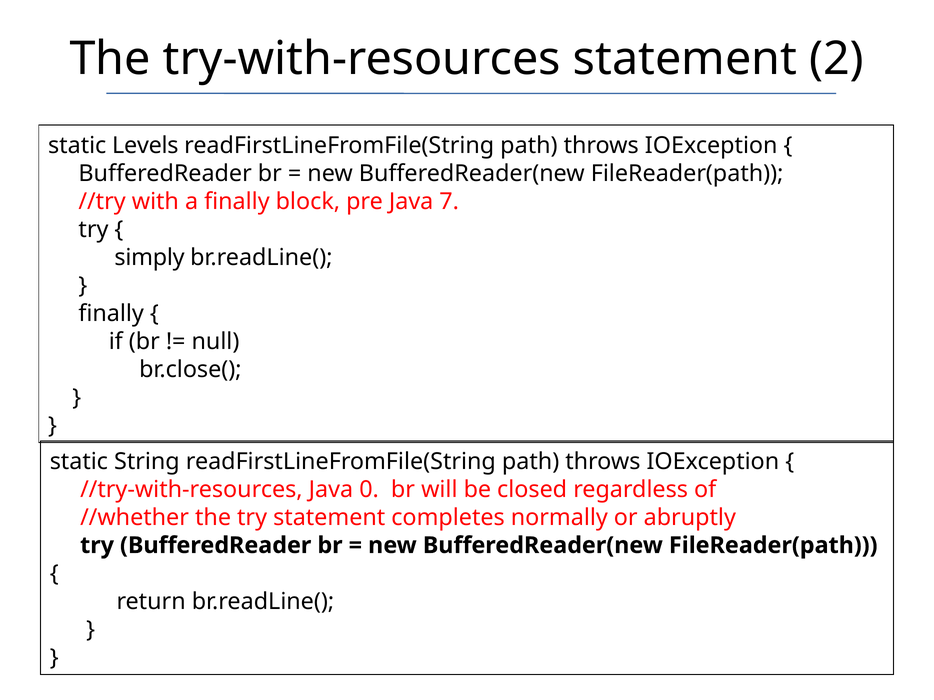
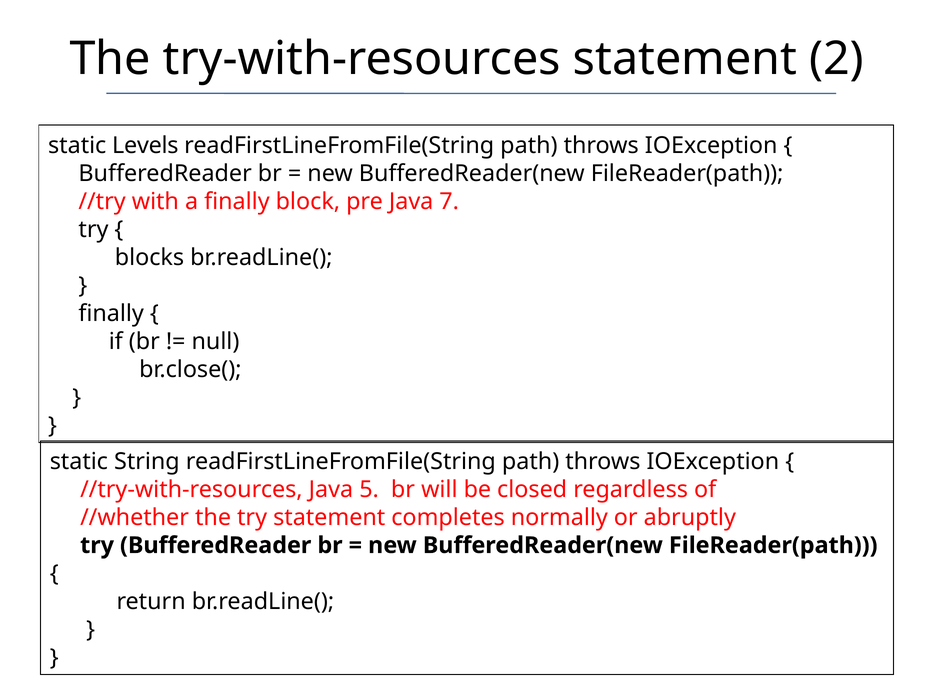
simply: simply -> blocks
0: 0 -> 5
